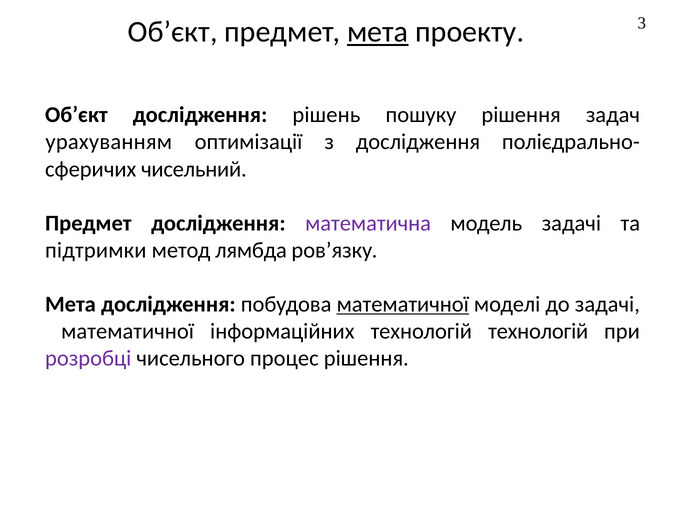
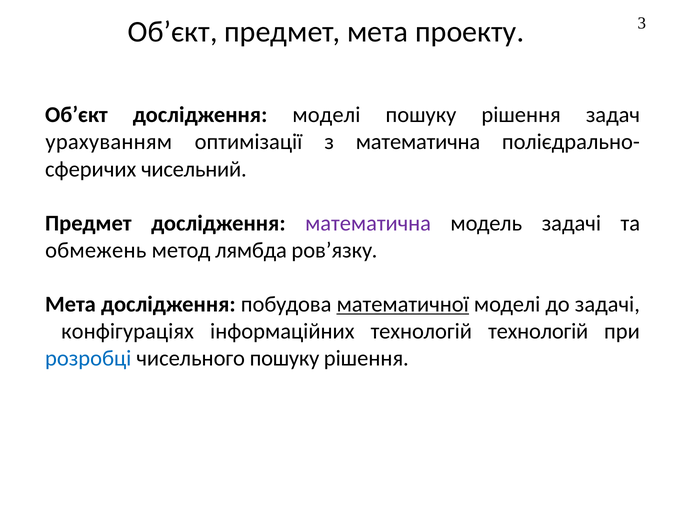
мета at (378, 32) underline: present -> none
дослідження рішень: рішень -> моделі
з дослідження: дослідження -> математична
підтримки: підтримки -> обмежень
математичної at (128, 331): математичної -> конфігураціях
розробці colour: purple -> blue
чисельного процес: процес -> пошуку
